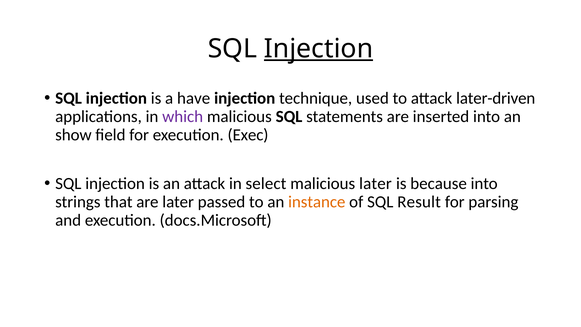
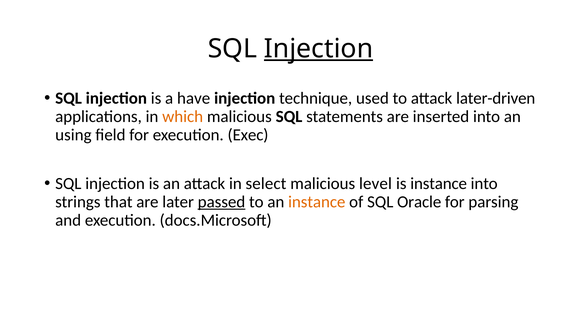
which colour: purple -> orange
show: show -> using
malicious later: later -> level
is because: because -> instance
passed underline: none -> present
Result: Result -> Oracle
